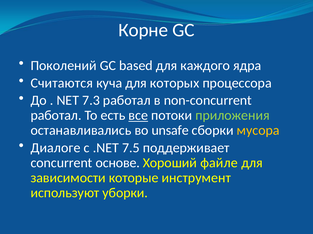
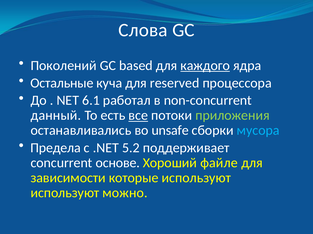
Корне: Корне -> Слова
каждого underline: none -> present
Считаются: Считаются -> Остальные
которых: которых -> reserved
7.3: 7.3 -> 6.1
работал at (56, 116): работал -> данный
мусора colour: yellow -> light blue
Диалоге: Диалоге -> Предела
7.5: 7.5 -> 5.2
которые инструмент: инструмент -> используют
уборки: уборки -> можно
